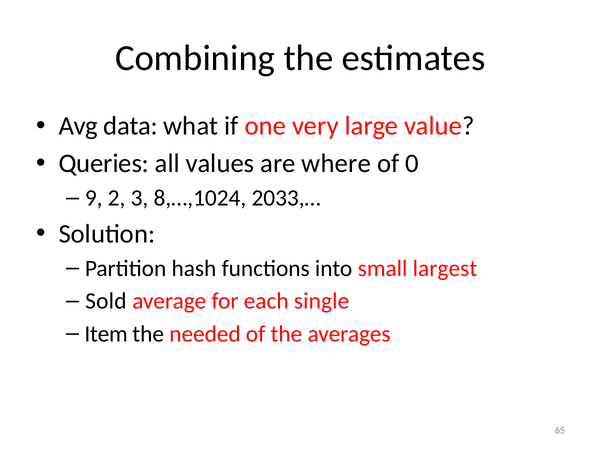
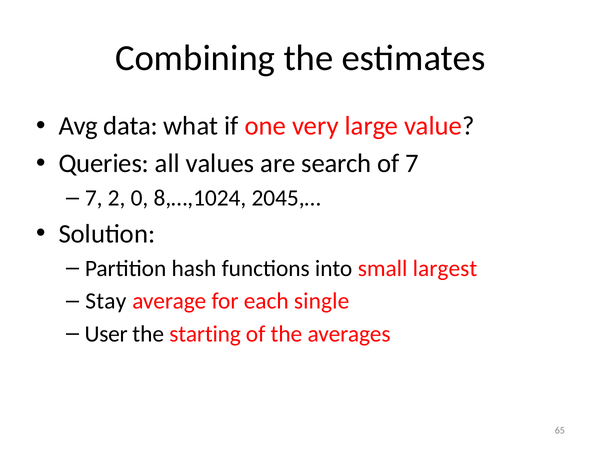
where: where -> search
of 0: 0 -> 7
9 at (94, 198): 9 -> 7
3: 3 -> 0
2033,…: 2033,… -> 2045,…
Sold: Sold -> Stay
Item: Item -> User
needed: needed -> starting
